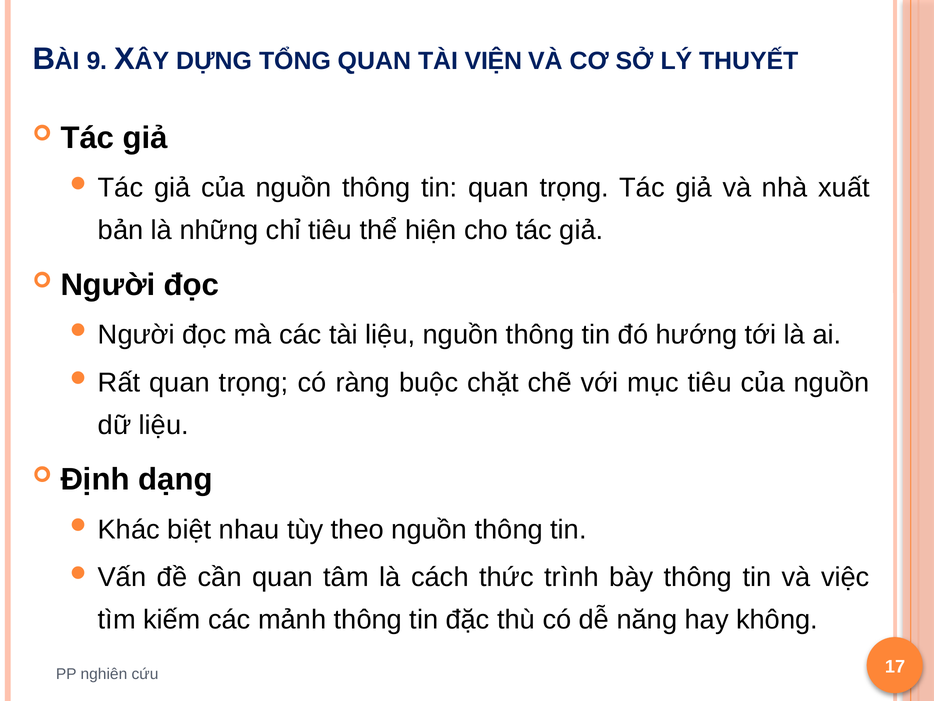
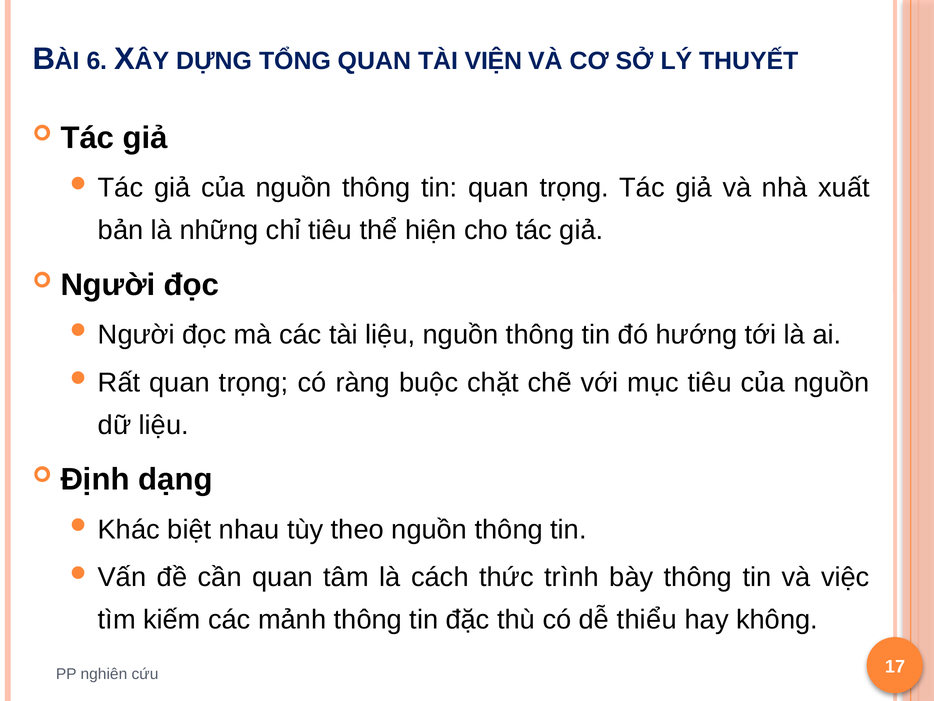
9: 9 -> 6
năng: năng -> thiểu
